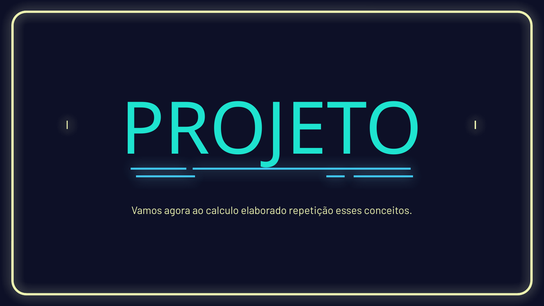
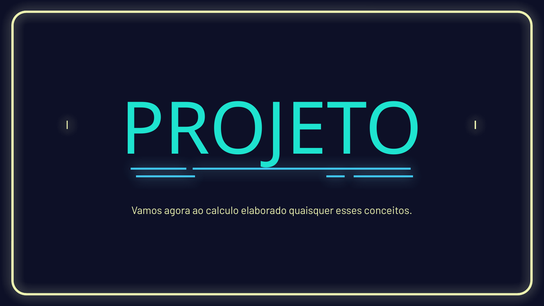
repetição: repetição -> quaisquer
